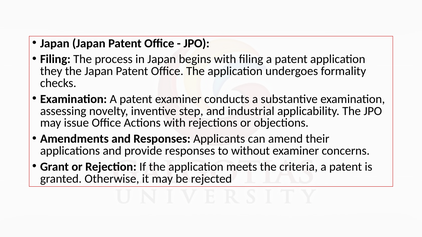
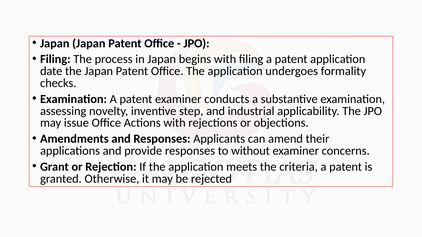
they: they -> date
